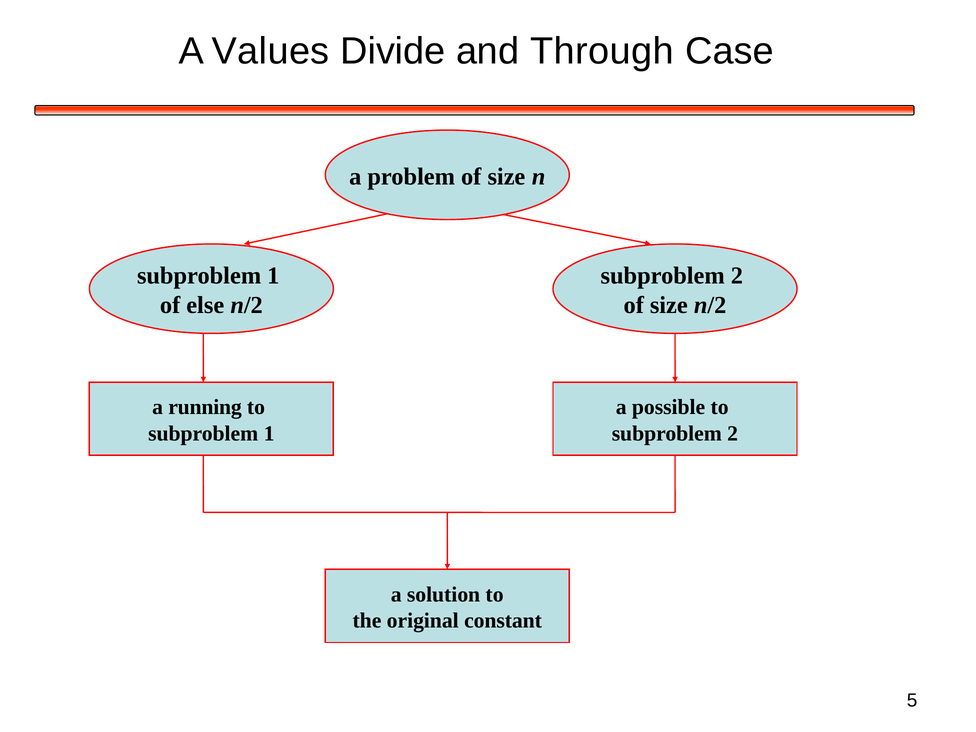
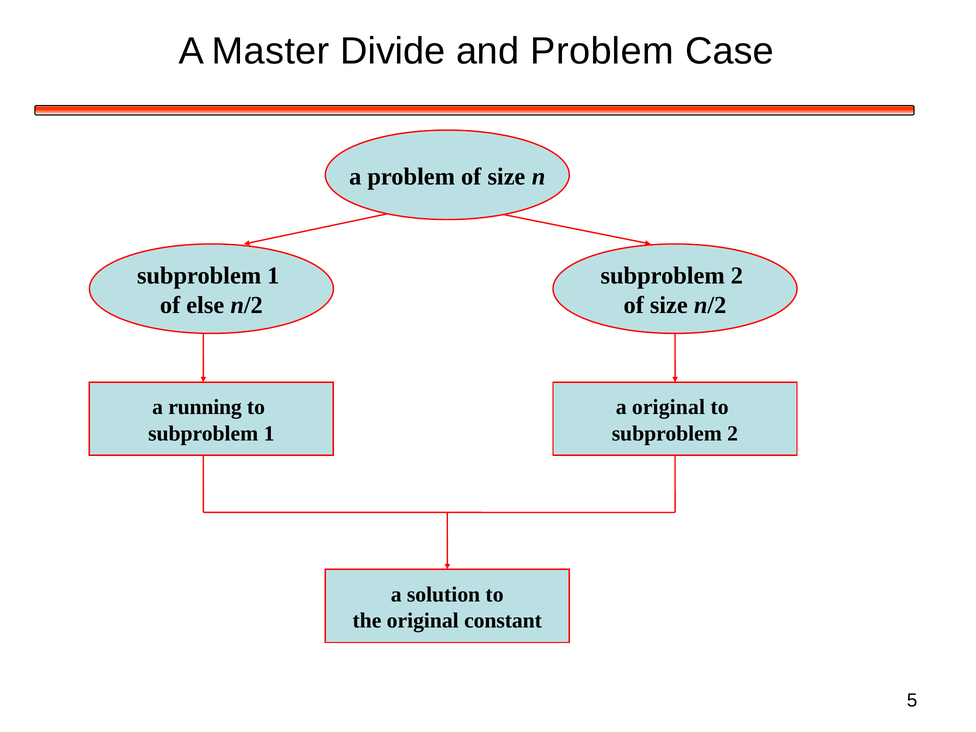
Values: Values -> Master
and Through: Through -> Problem
a possible: possible -> original
